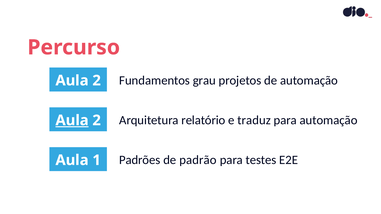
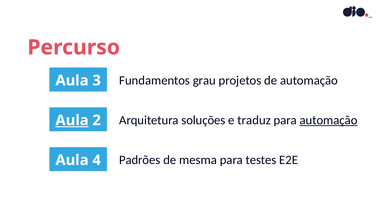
2 at (97, 81): 2 -> 3
relatório: relatório -> soluções
automação at (329, 120) underline: none -> present
1: 1 -> 4
padrão: padrão -> mesma
